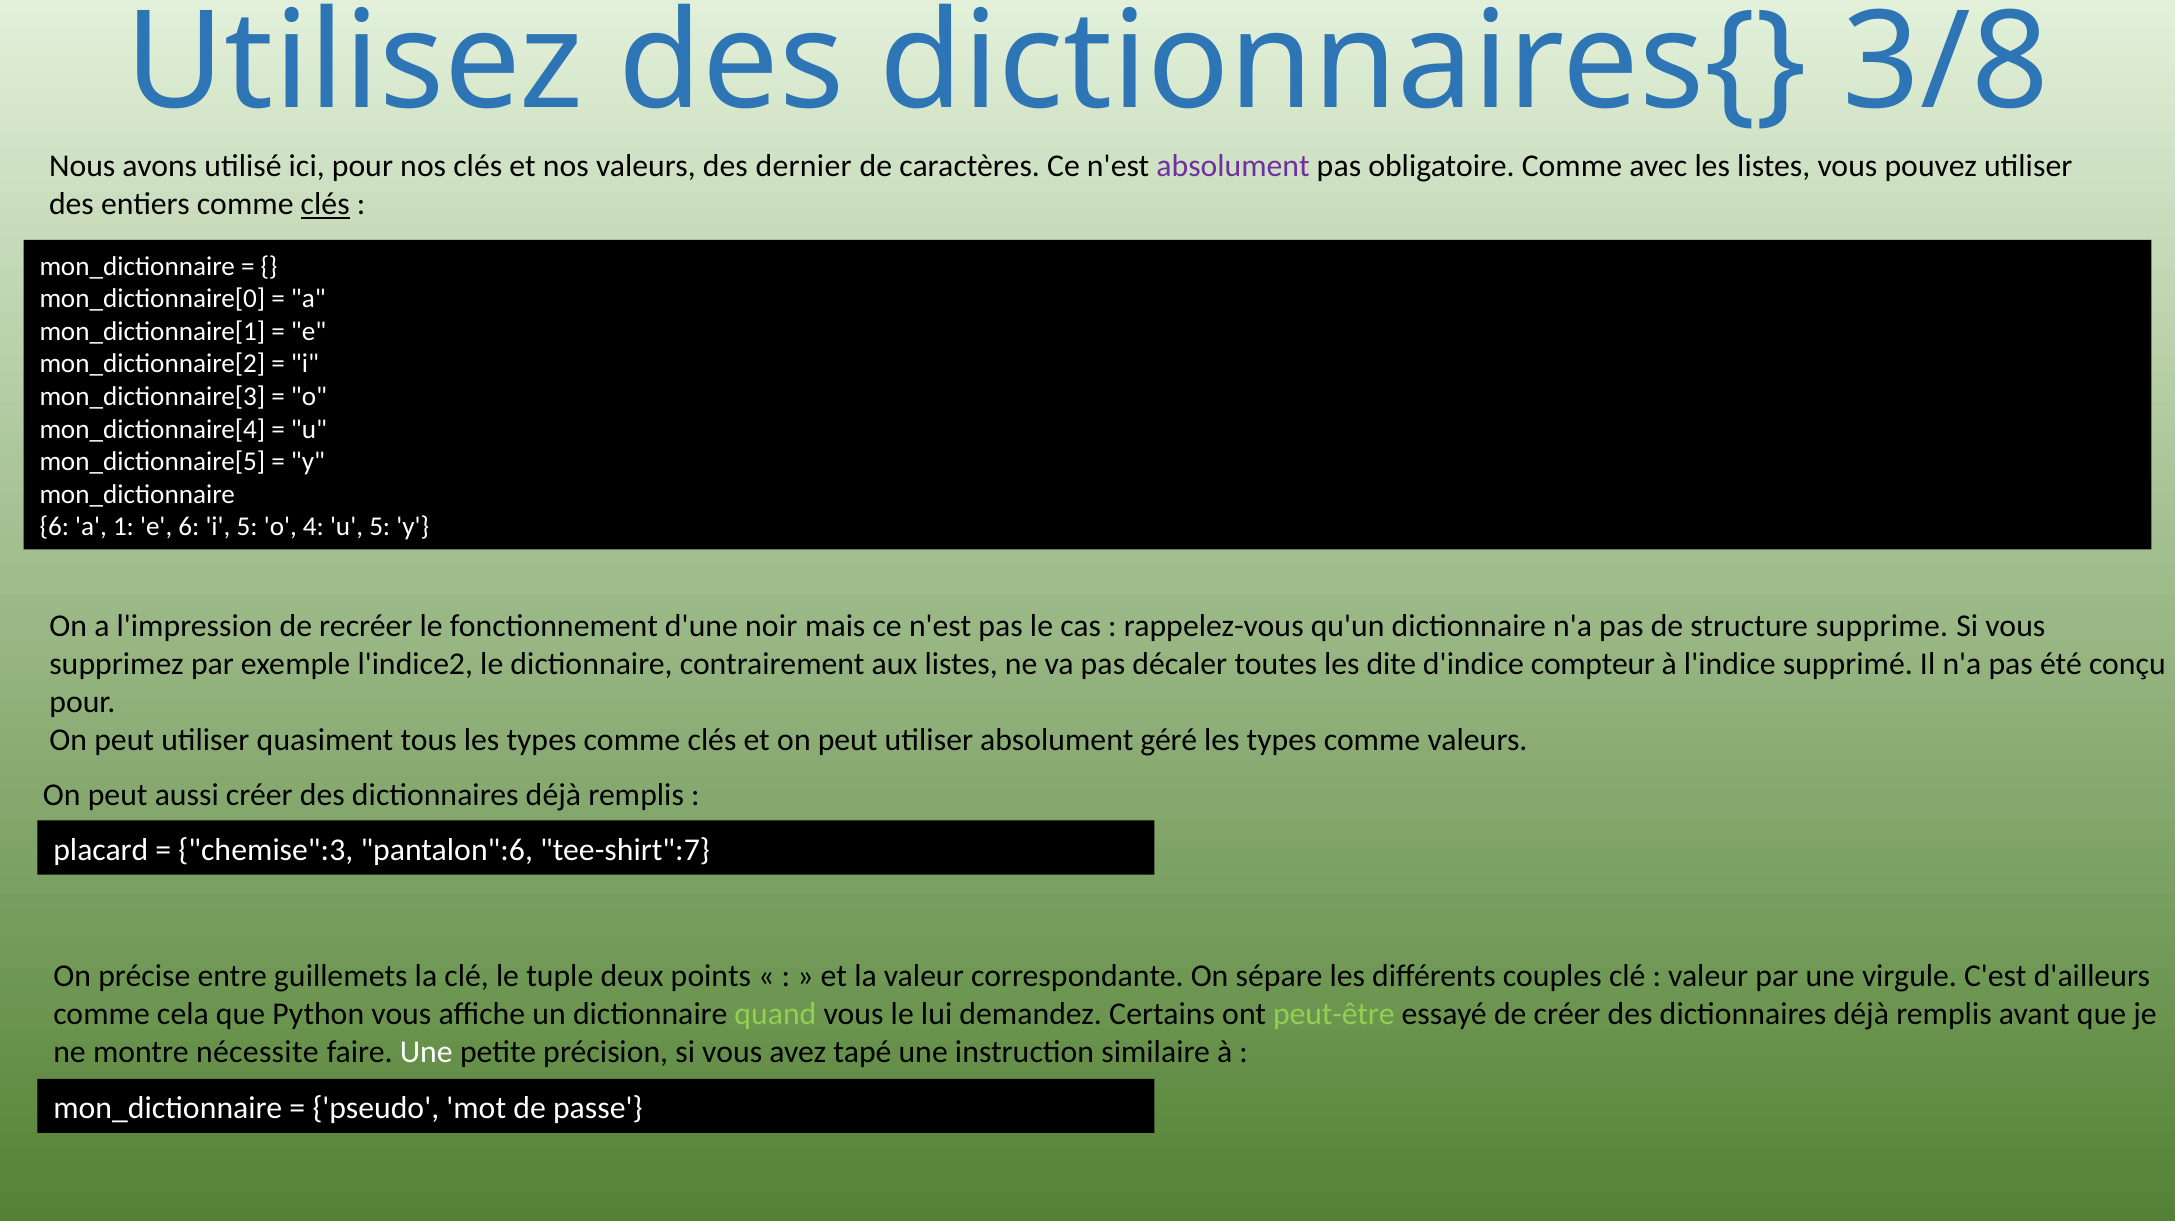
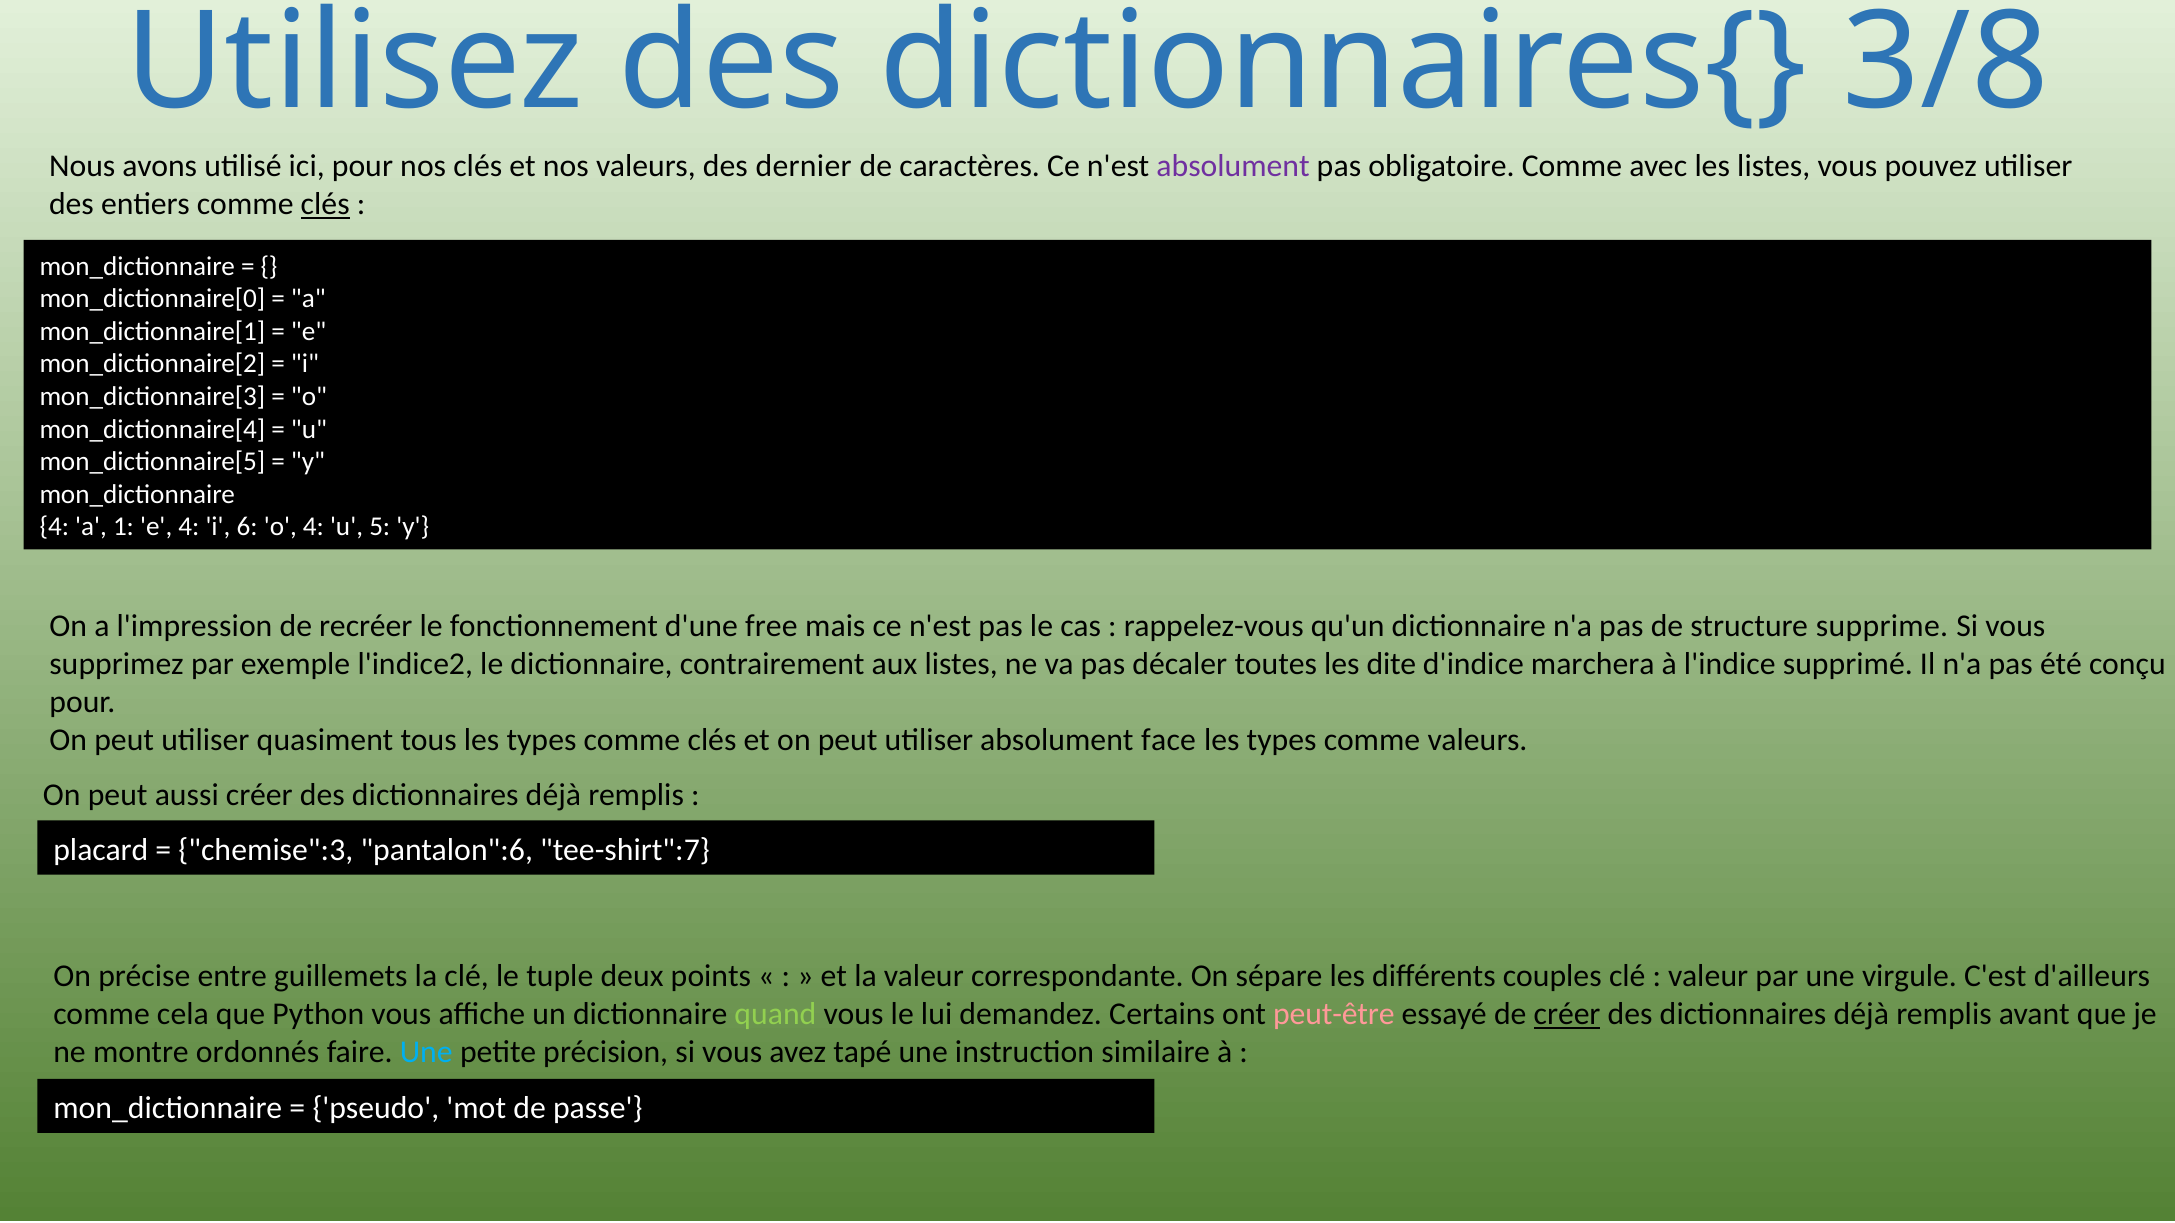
6 at (54, 527): 6 -> 4
e 6: 6 -> 4
i 5: 5 -> 6
noir: noir -> free
compteur: compteur -> marchera
géré: géré -> face
peut-être colour: light green -> pink
créer at (1567, 1014) underline: none -> present
nécessite: nécessite -> ordonnés
Une at (426, 1052) colour: white -> light blue
